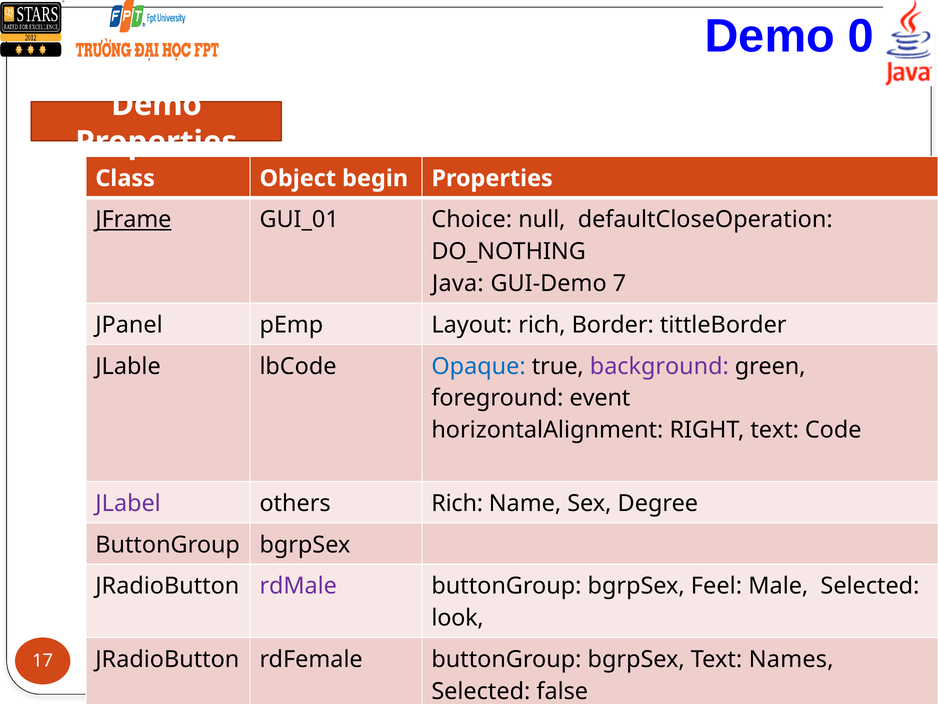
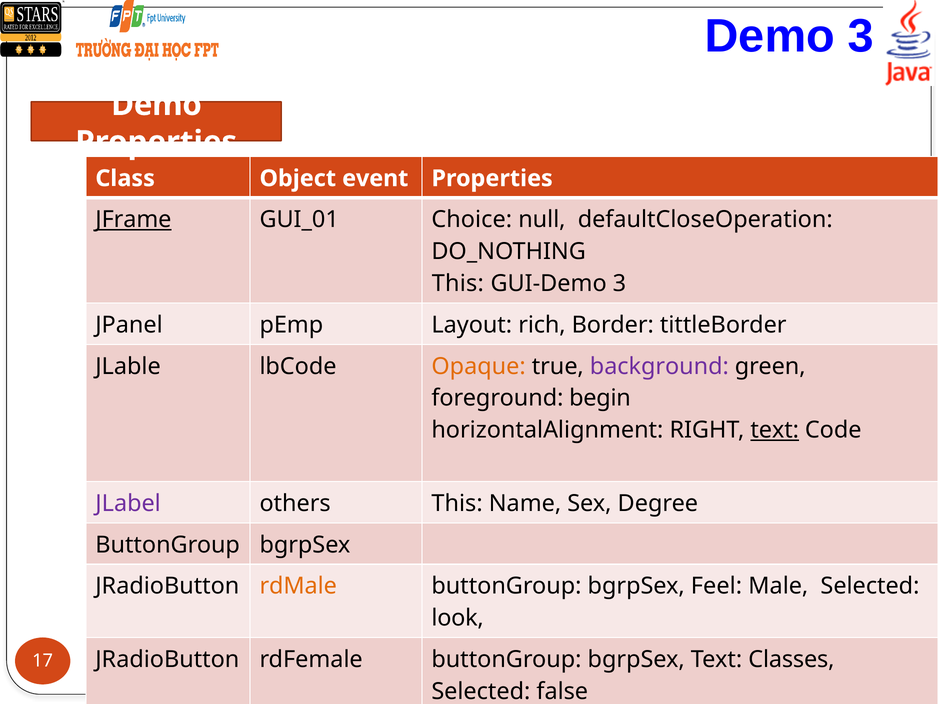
Demo 0: 0 -> 3
begin: begin -> event
Java at (458, 283): Java -> This
GUI-Demo 7: 7 -> 3
Opaque colour: blue -> orange
event: event -> begin
text at (775, 430) underline: none -> present
others Rich: Rich -> This
rdMale colour: purple -> orange
Names: Names -> Classes
